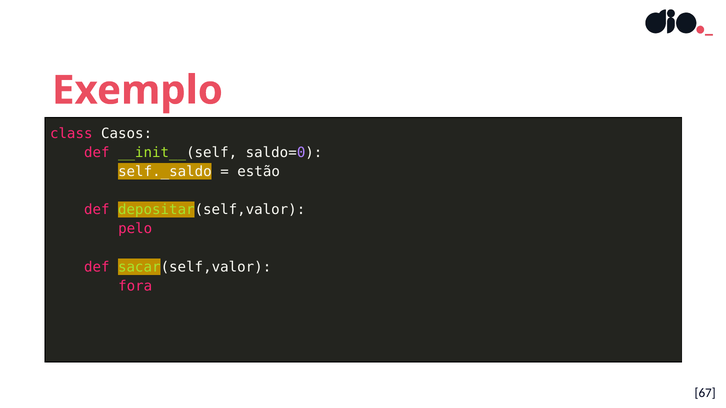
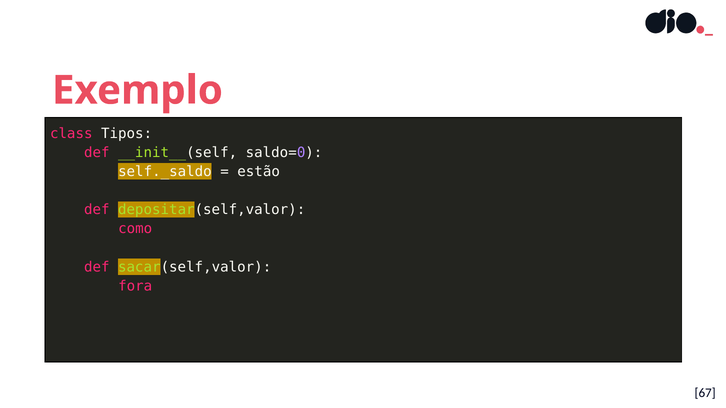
Casos: Casos -> Tipos
pelo: pelo -> como
